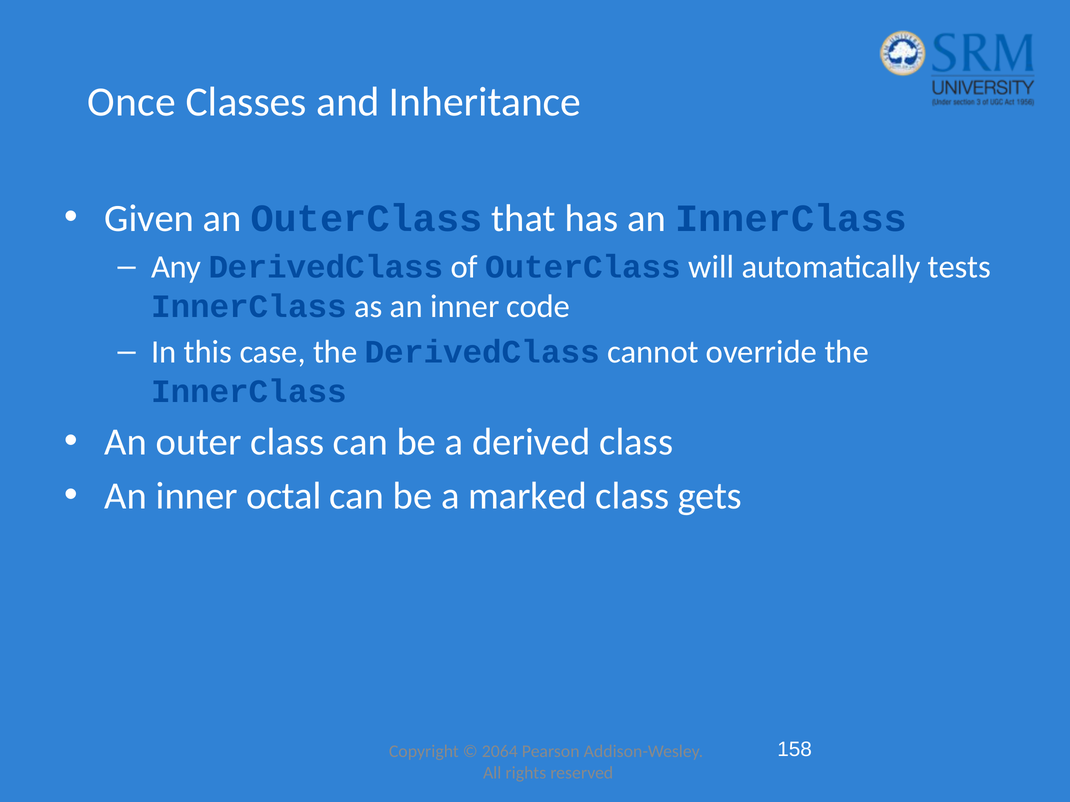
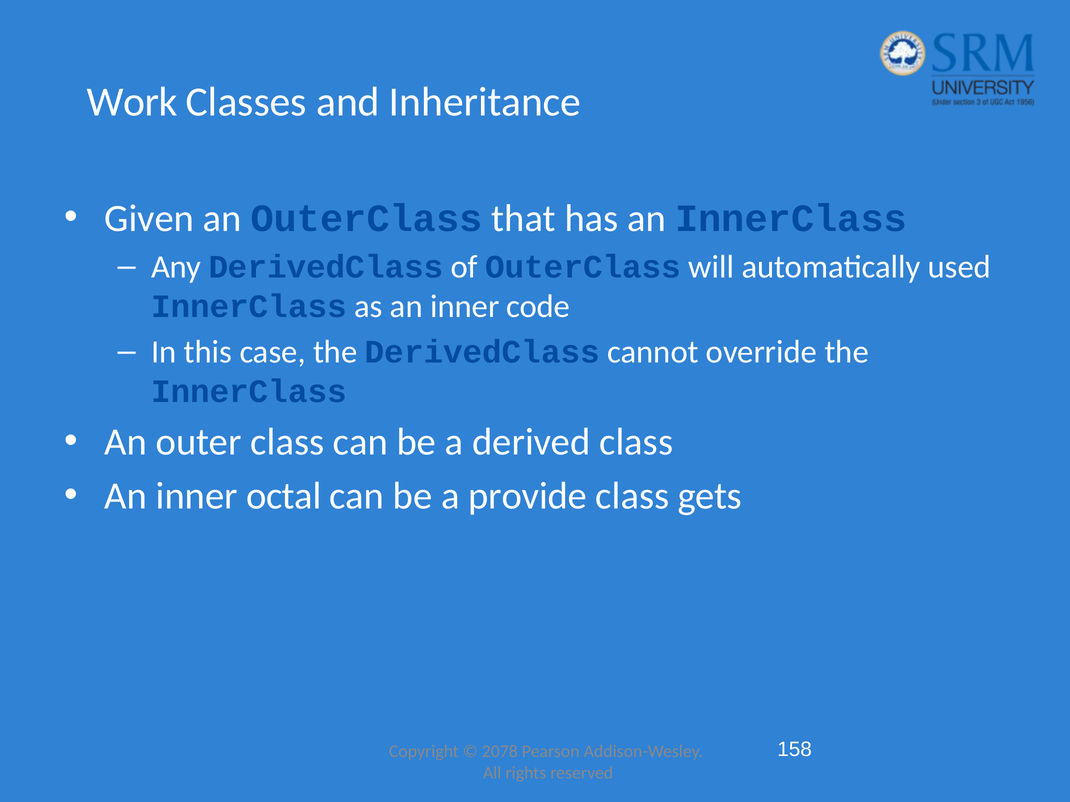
Once: Once -> Work
tests: tests -> used
marked: marked -> provide
2064: 2064 -> 2078
